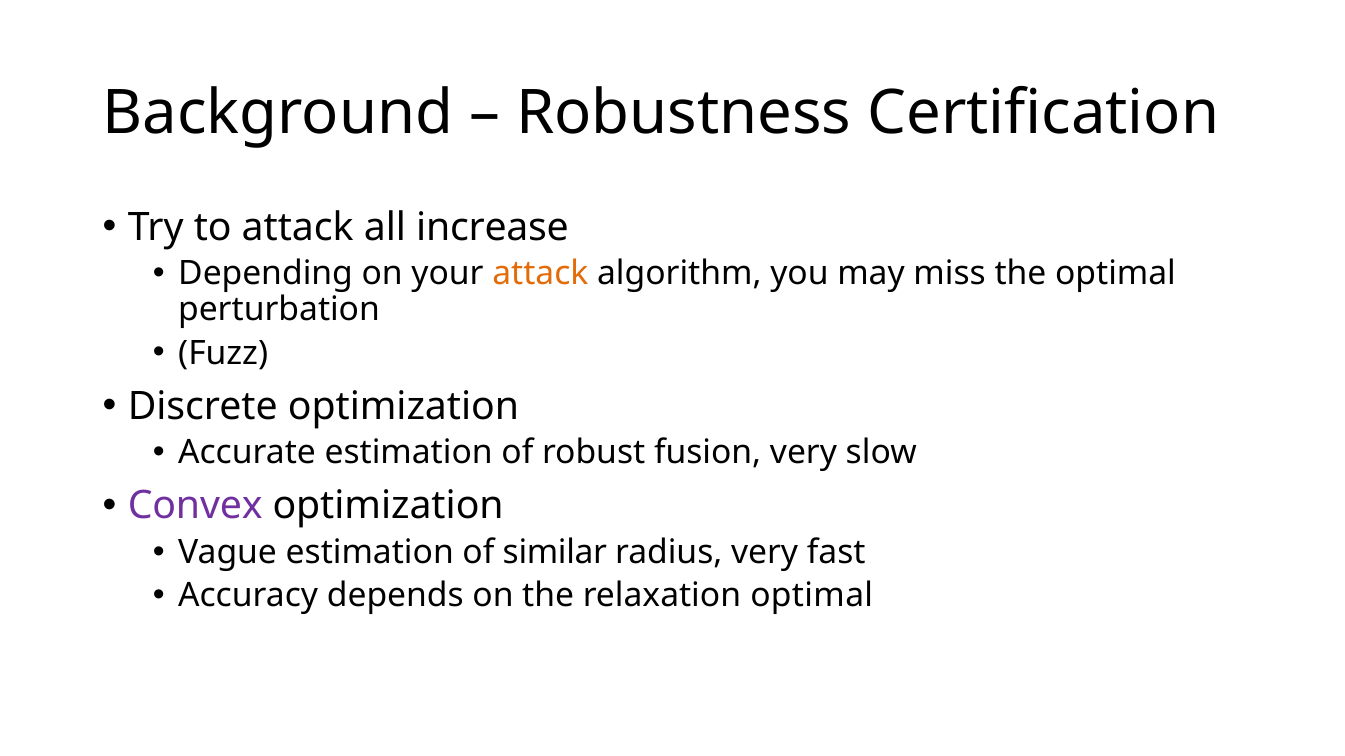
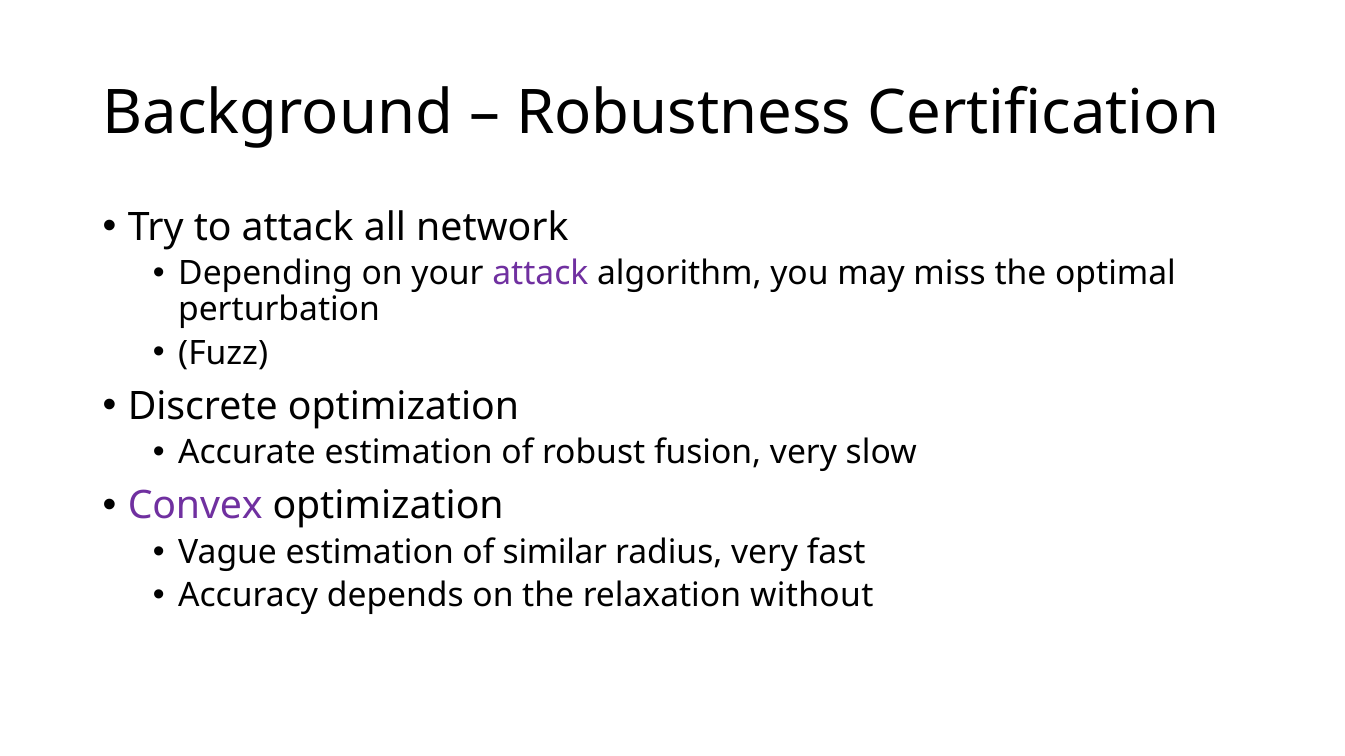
increase: increase -> network
attack at (540, 274) colour: orange -> purple
relaxation optimal: optimal -> without
